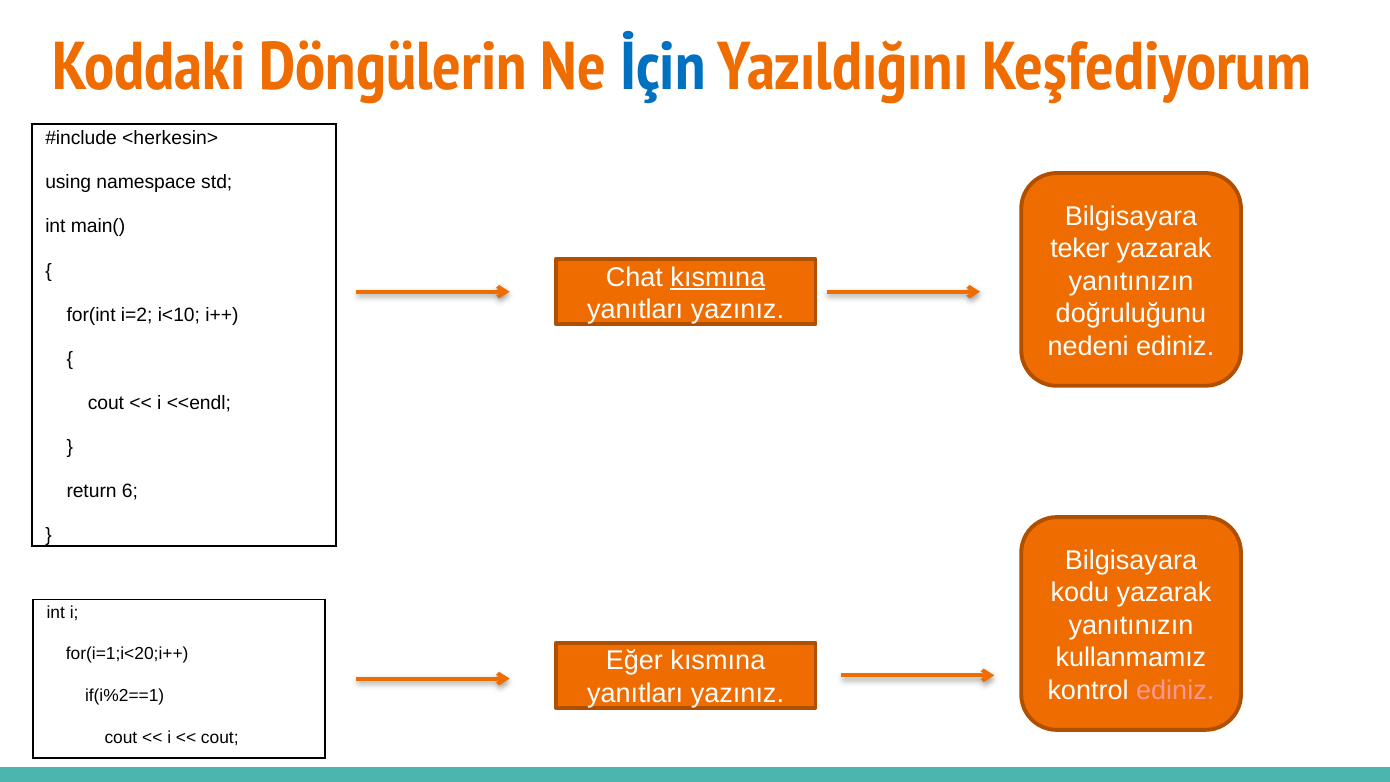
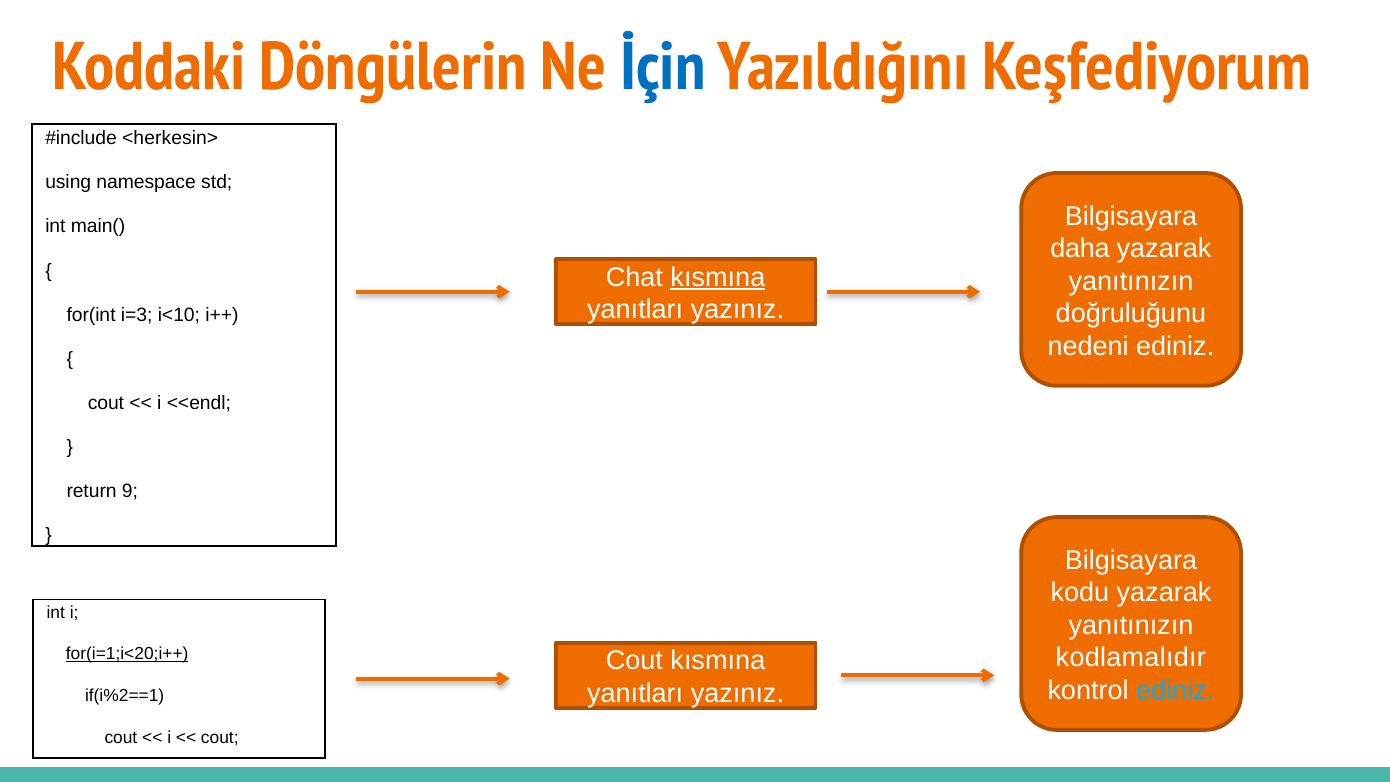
teker: teker -> daha
i=2: i=2 -> i=3
6: 6 -> 9
kullanmamız: kullanmamız -> kodlamalıdır
for(i=1;i<20;i++ underline: none -> present
Eğer at (634, 661): Eğer -> Cout
ediniz at (1175, 690) colour: pink -> light blue
